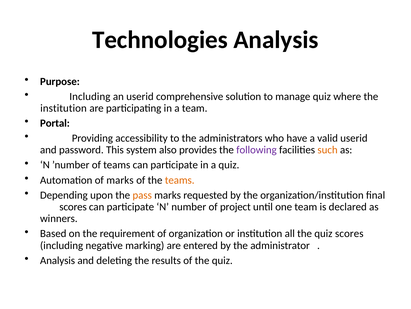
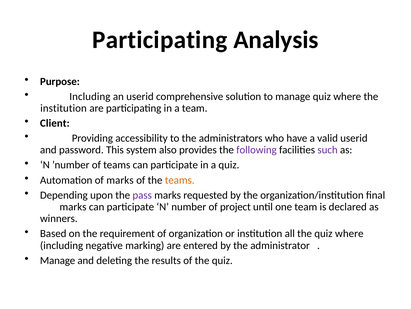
Technologies at (160, 40): Technologies -> Participating
Portal: Portal -> Client
such colour: orange -> purple
pass colour: orange -> purple
scores at (73, 206): scores -> marks
the quiz scores: scores -> where
Analysis at (58, 260): Analysis -> Manage
